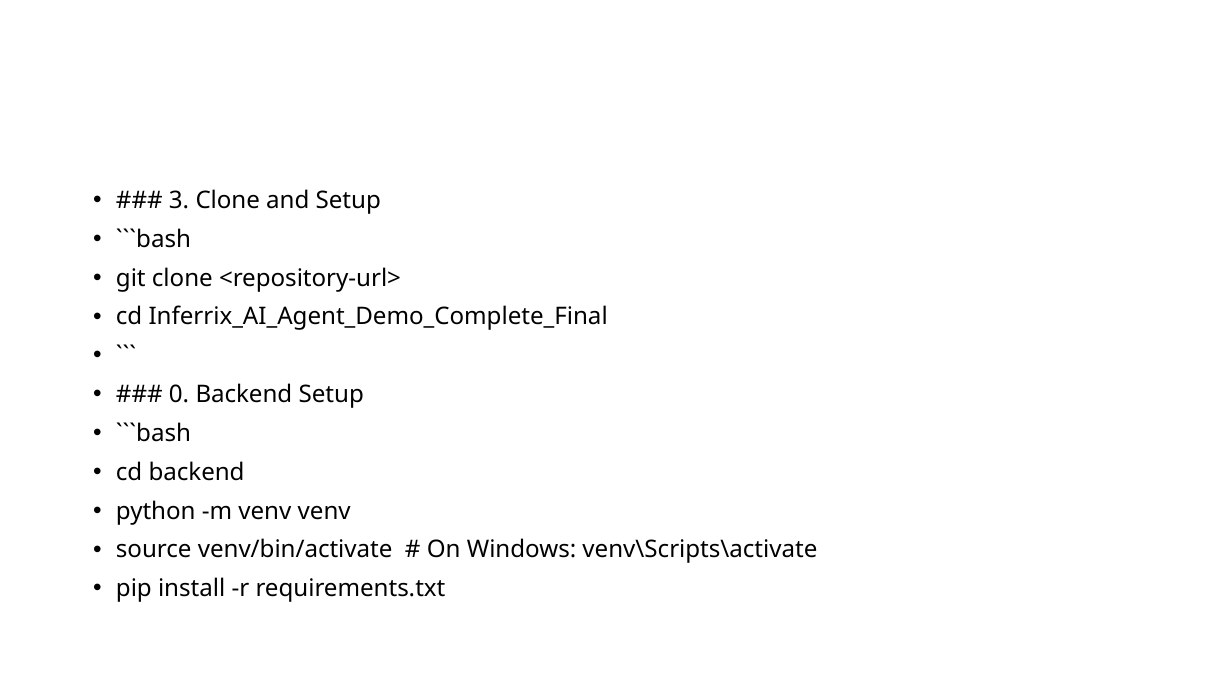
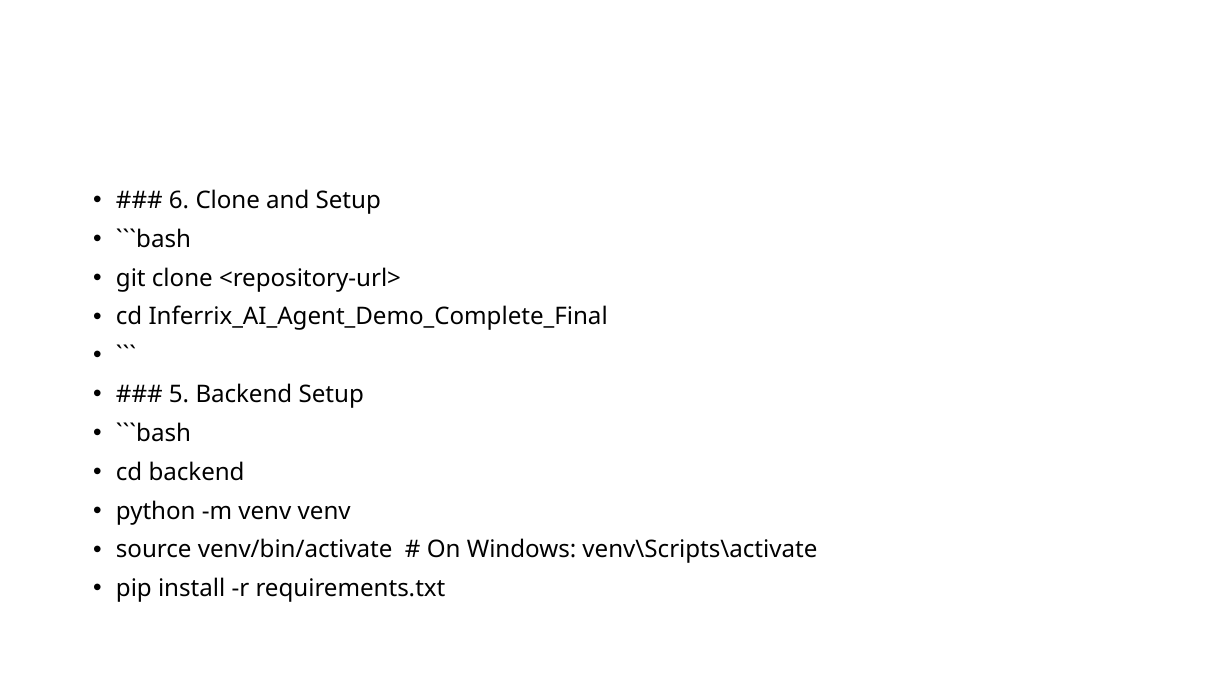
3: 3 -> 6
0: 0 -> 5
